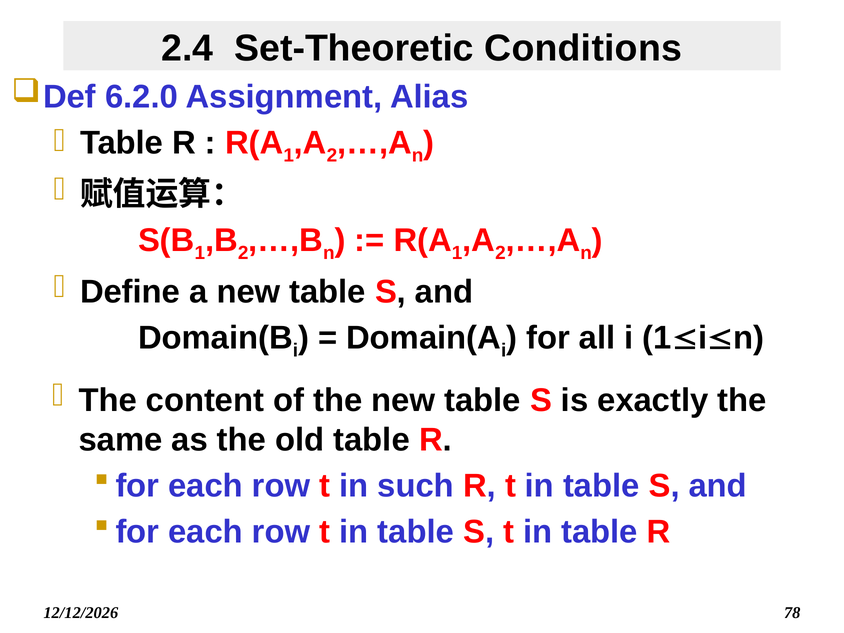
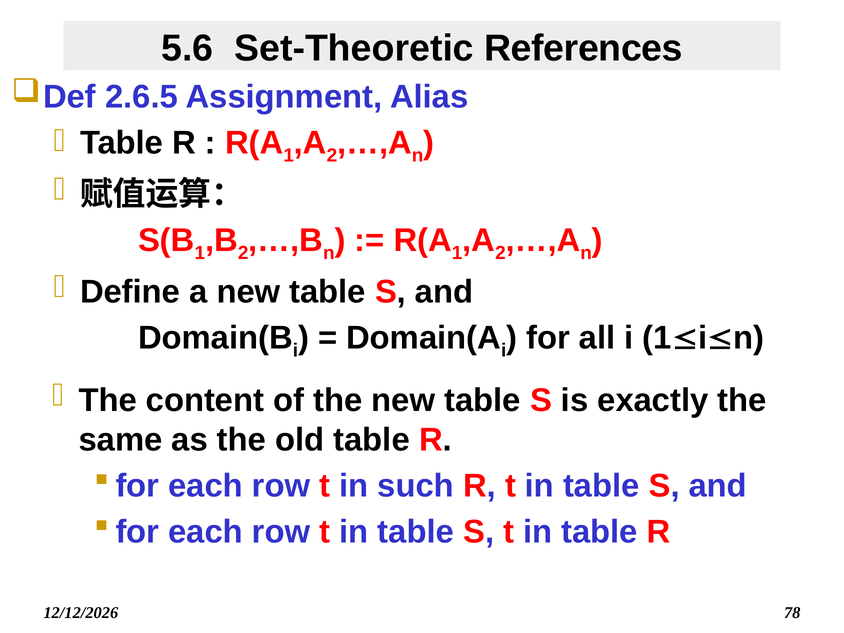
2.4: 2.4 -> 5.6
Conditions: Conditions -> References
6.2.0: 6.2.0 -> 2.6.5
